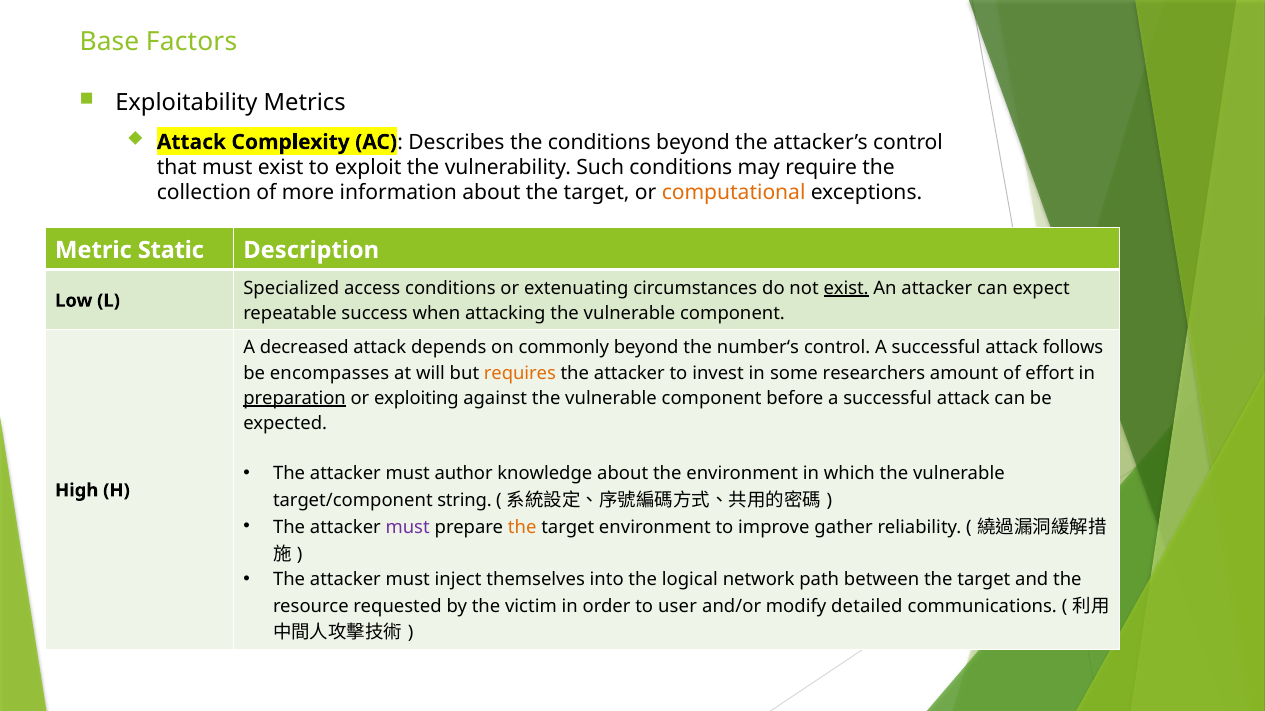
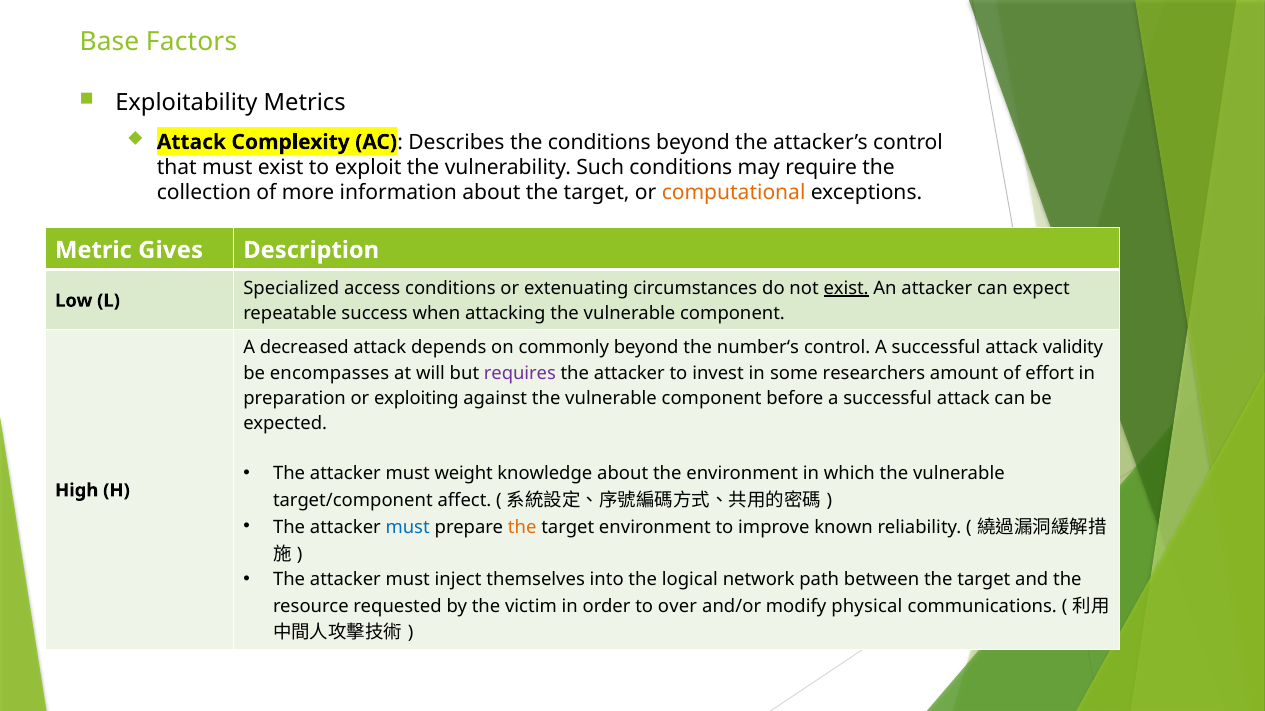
Static: Static -> Gives
follows: follows -> validity
requires colour: orange -> purple
preparation underline: present -> none
author: author -> weight
string: string -> affect
must at (408, 528) colour: purple -> blue
gather: gather -> known
user: user -> over
detailed: detailed -> physical
